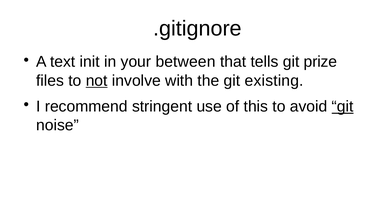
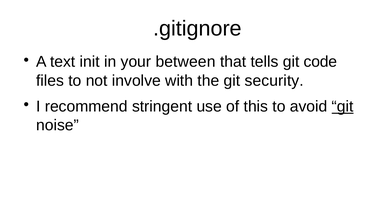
prize: prize -> code
not underline: present -> none
existing: existing -> security
